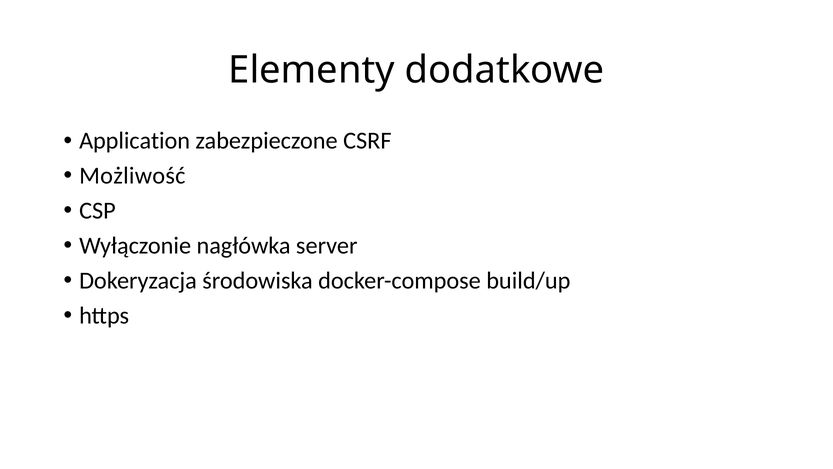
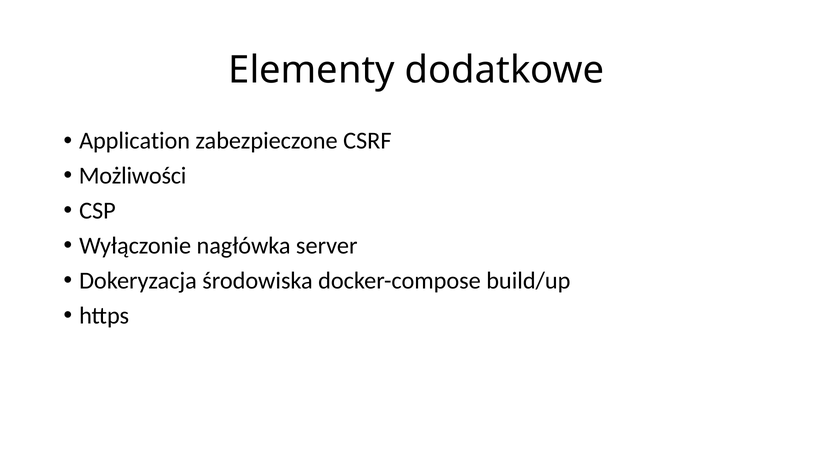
Możliwość: Możliwość -> Możliwości
